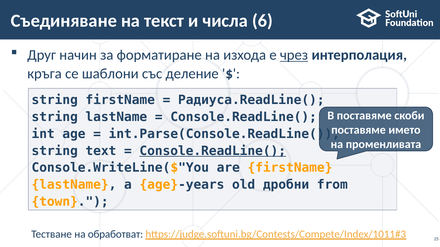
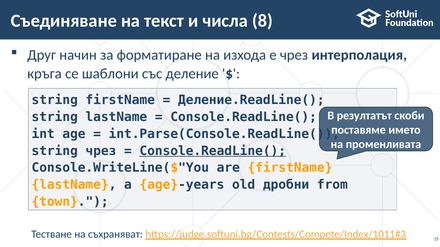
6: 6 -> 8
чрез at (294, 55) underline: present -> none
Радиуса.ReadLine(: Радиуса.ReadLine( -> Деление.ReadLine(
В поставяме: поставяме -> резултатът
string text: text -> чрез
обработват: обработват -> съхраняват
